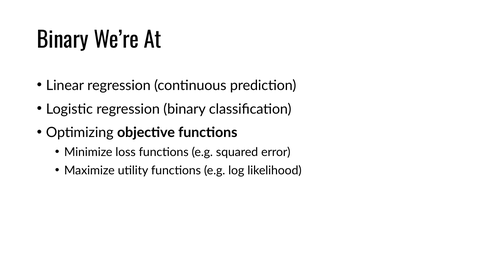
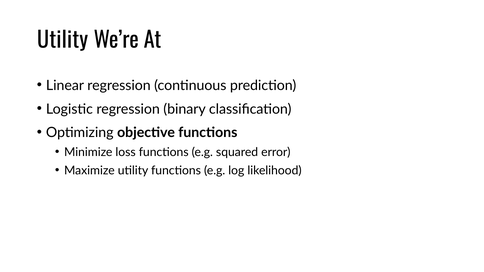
Binary at (63, 41): Binary -> Utility
